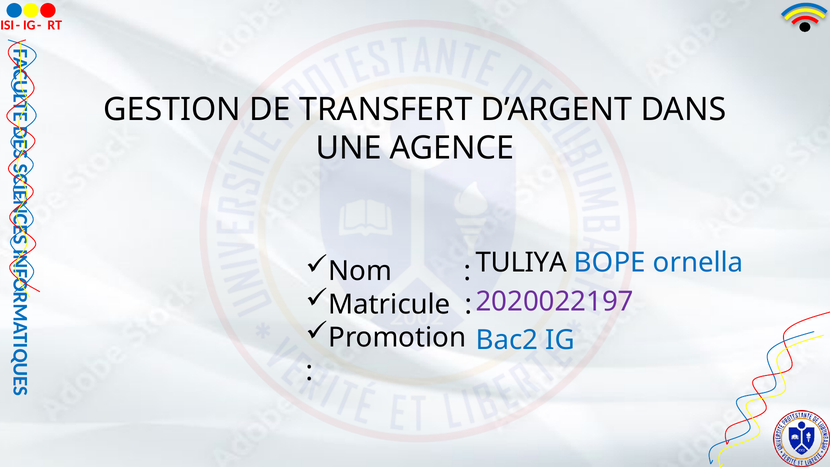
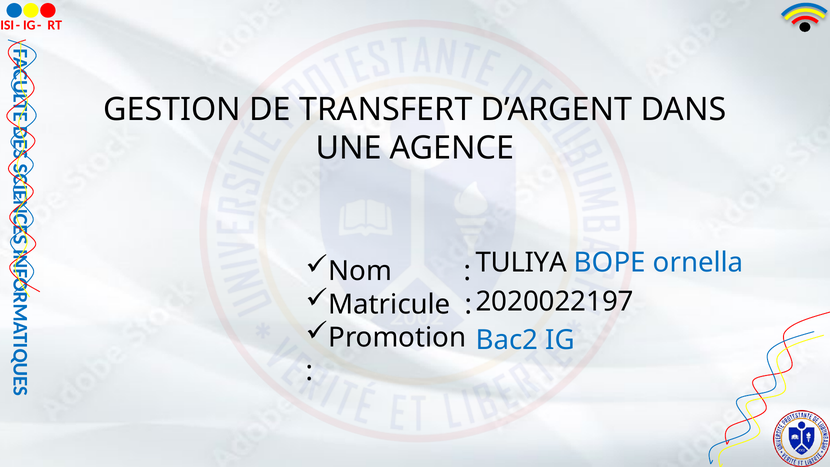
2020022197 colour: purple -> black
